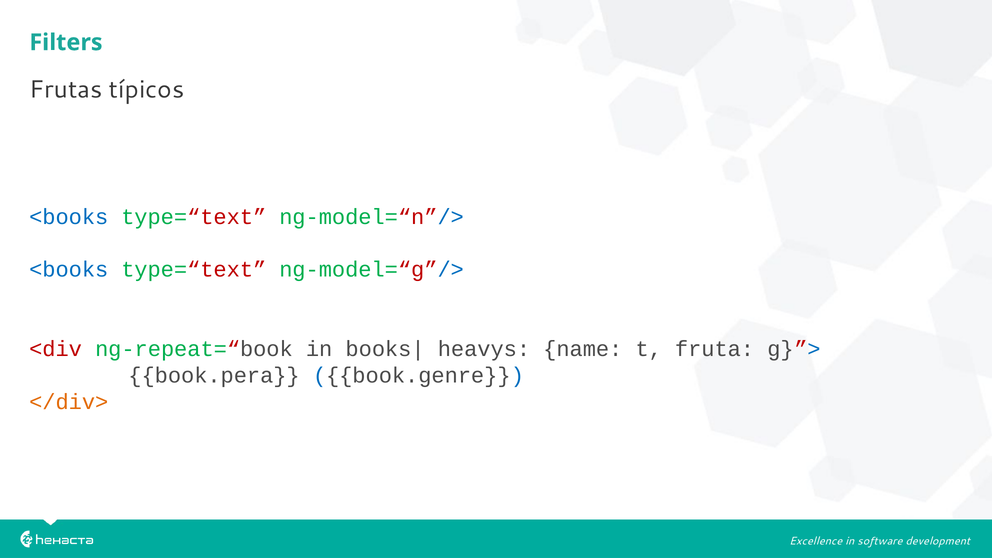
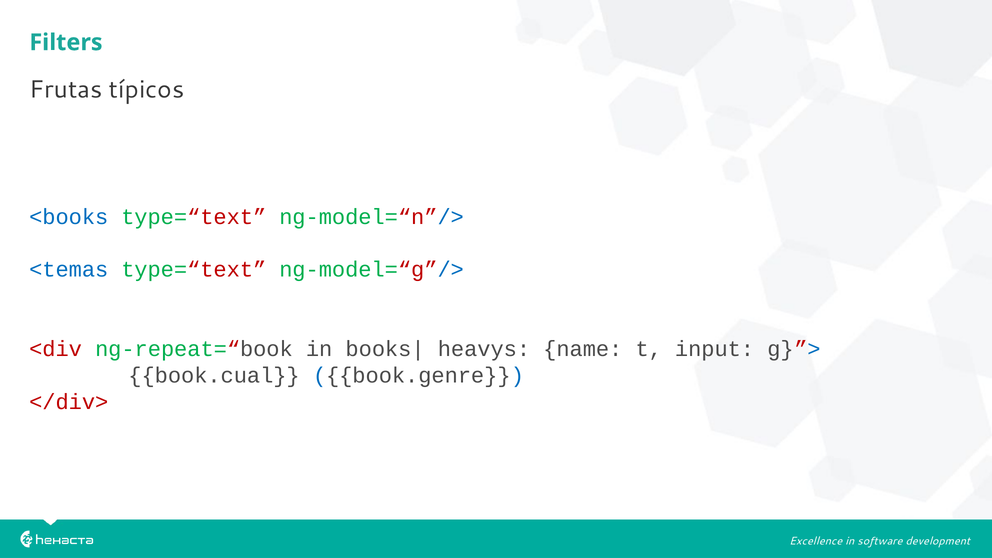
<books at (69, 270): <books -> <temas
fruta: fruta -> input
book.pera: book.pera -> book.cual
</div> colour: orange -> red
